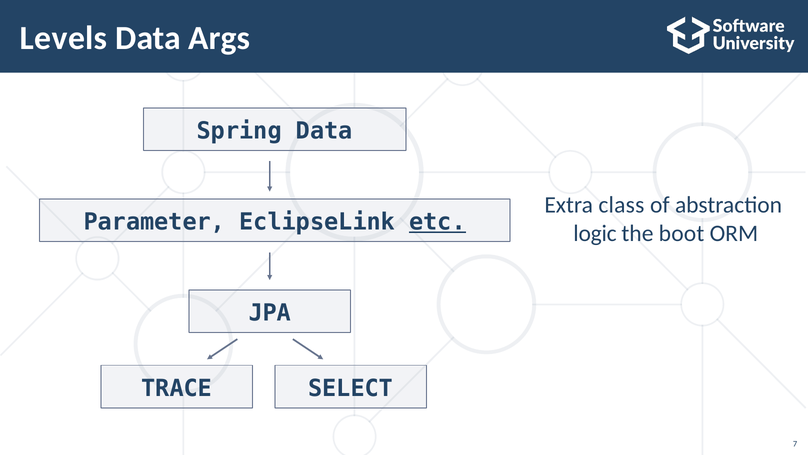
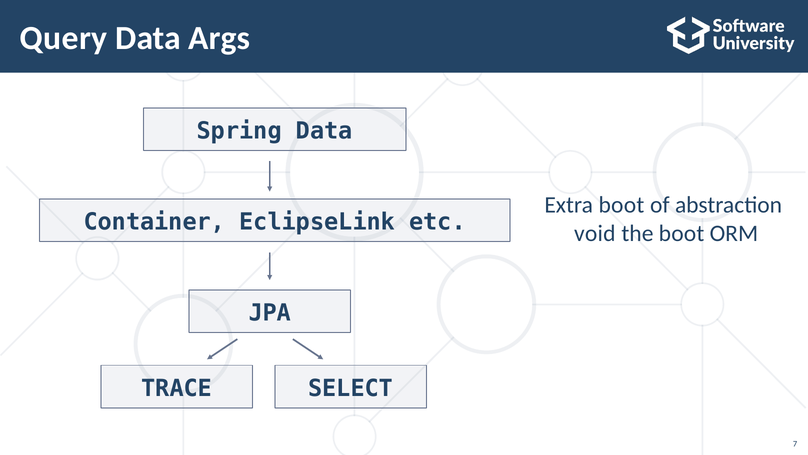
Levels: Levels -> Query
Extra class: class -> boot
Parameter: Parameter -> Container
etc underline: present -> none
logic: logic -> void
